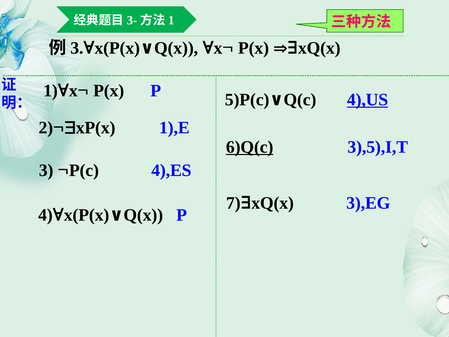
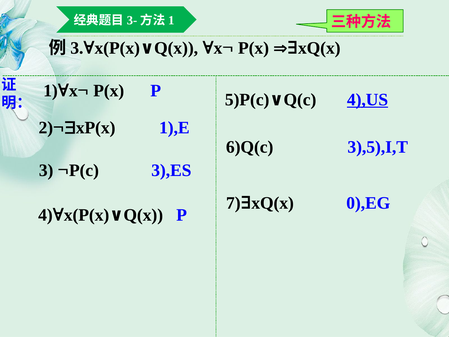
6)Q(c underline: present -> none
4),ES: 4),ES -> 3),ES
3),EG: 3),EG -> 0),EG
